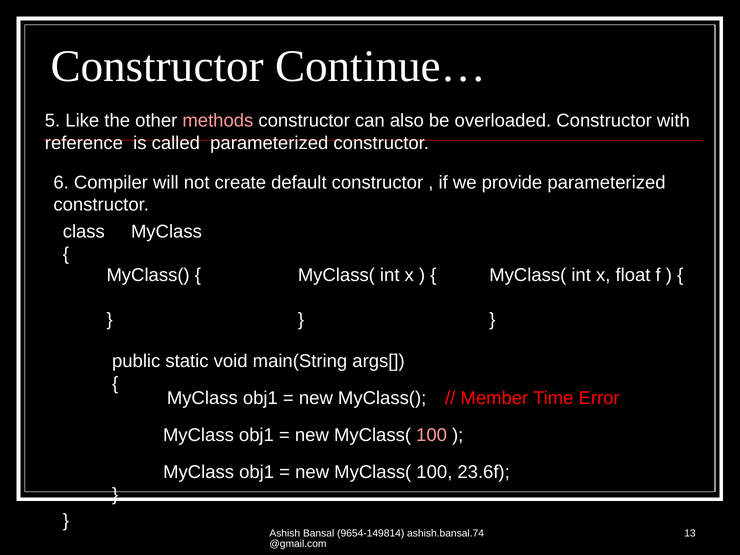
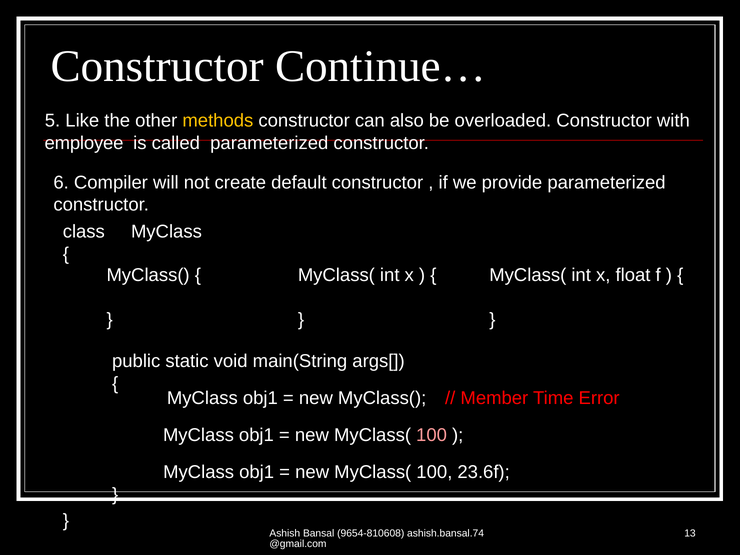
methods colour: pink -> yellow
reference: reference -> employee
9654-149814: 9654-149814 -> 9654-810608
